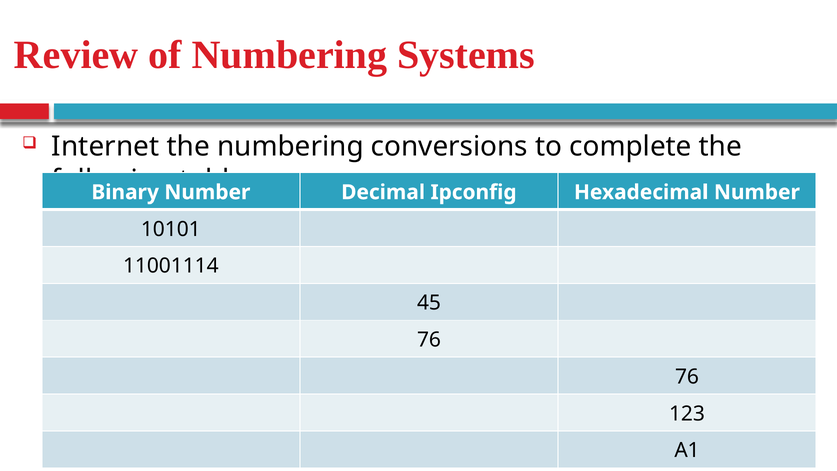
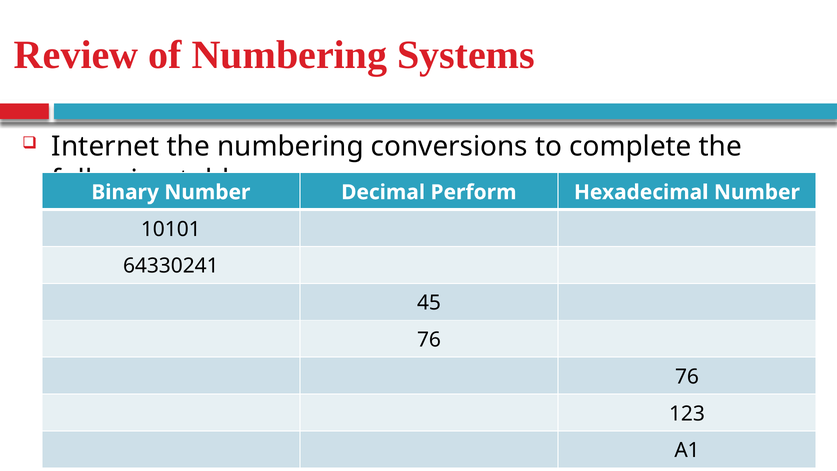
Ipconfig: Ipconfig -> Perform
11001114: 11001114 -> 64330241
